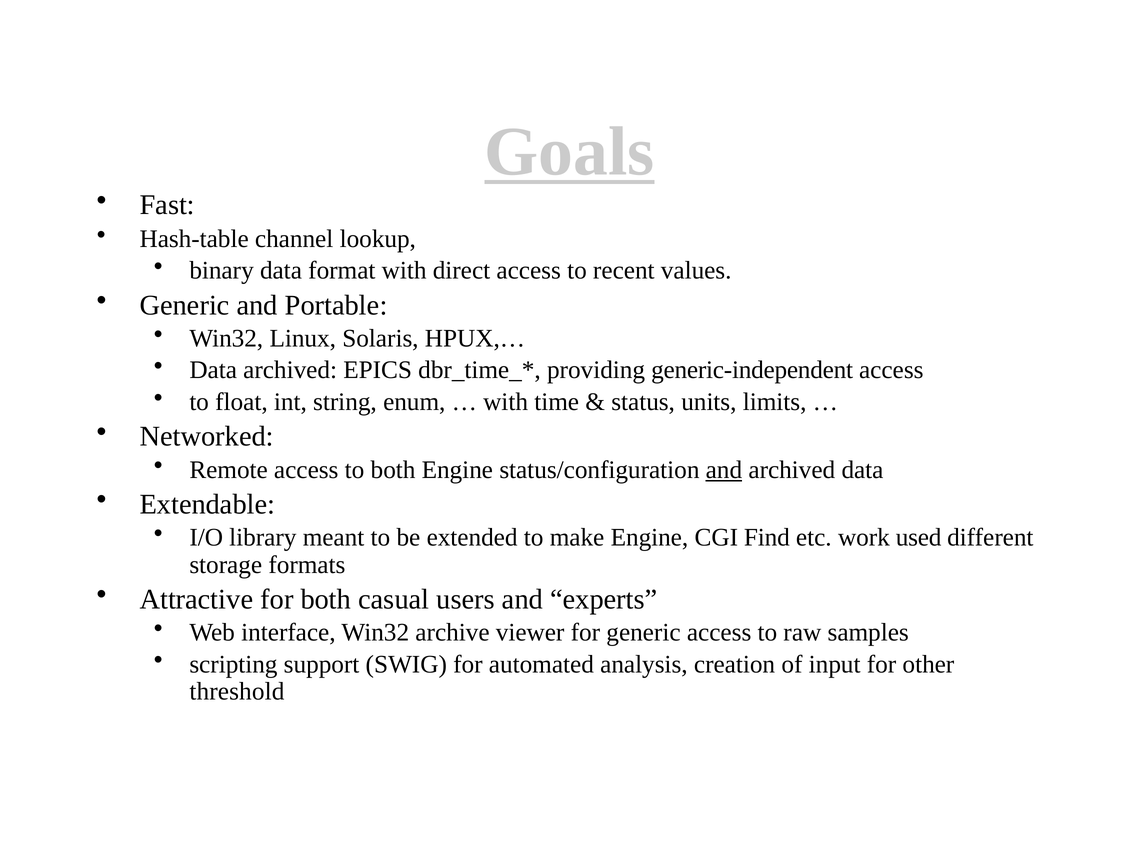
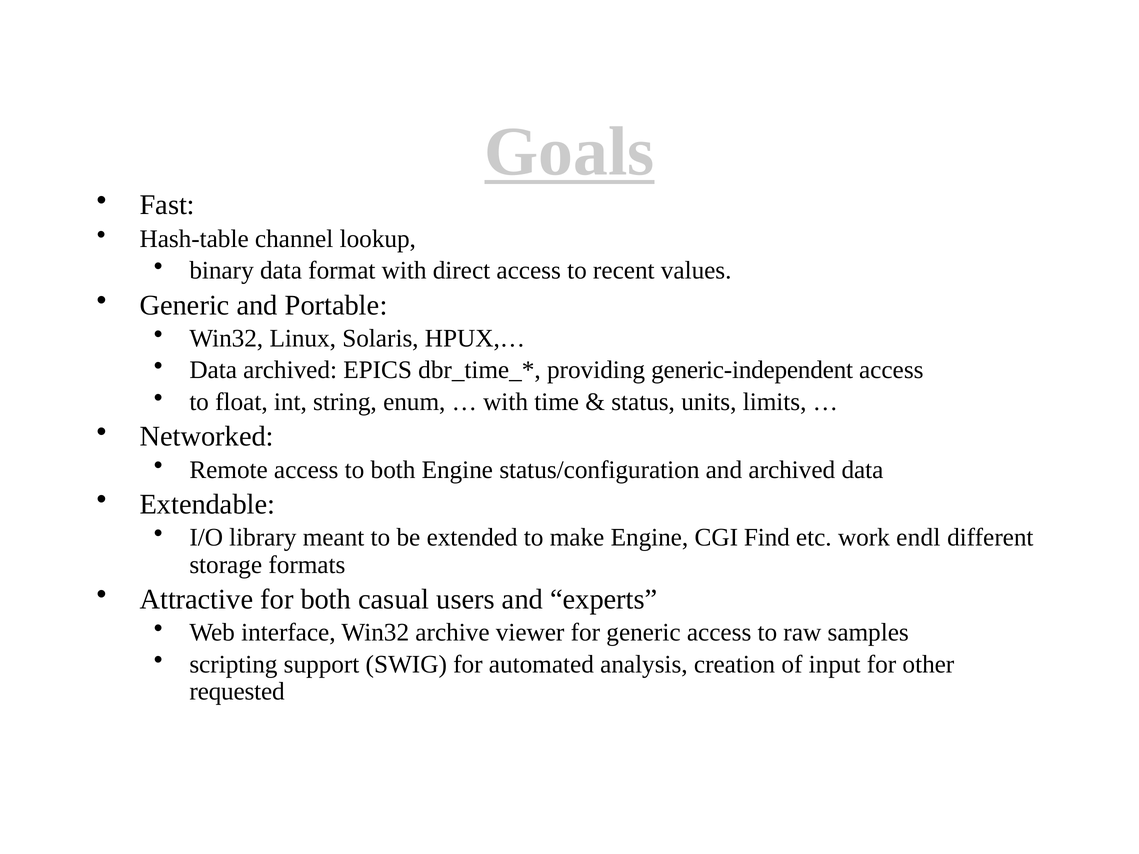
and at (724, 470) underline: present -> none
used: used -> endl
threshold: threshold -> requested
